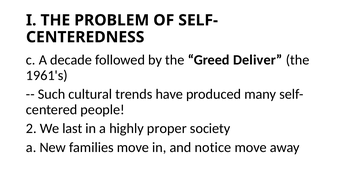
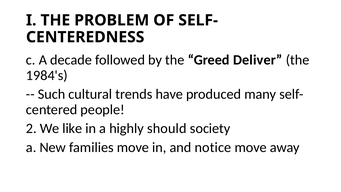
1961's: 1961's -> 1984's
last: last -> like
proper: proper -> should
